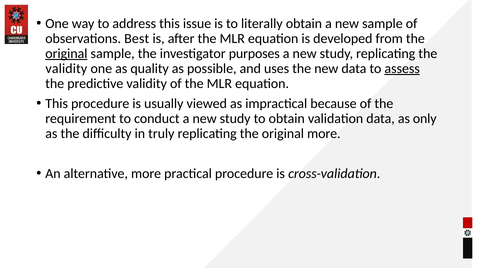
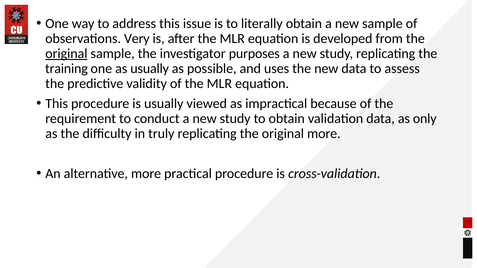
Best: Best -> Very
validity at (66, 69): validity -> training
as quality: quality -> usually
assess underline: present -> none
